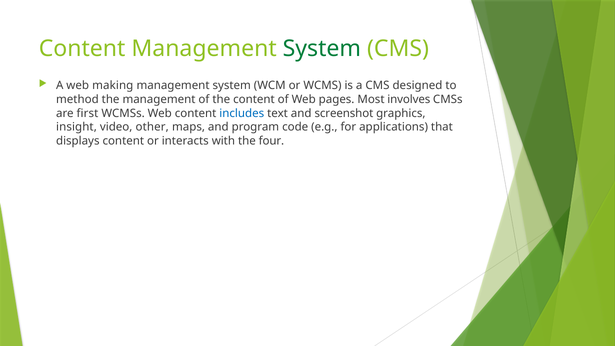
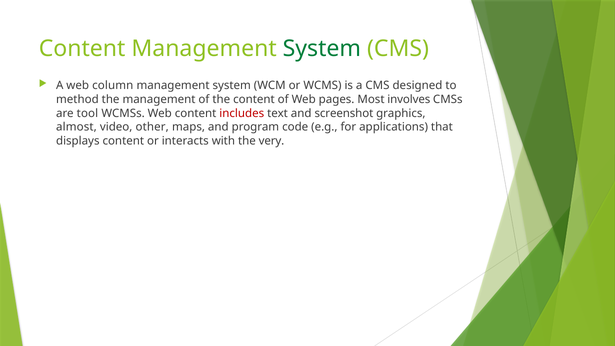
making: making -> column
first: first -> tool
includes colour: blue -> red
insight: insight -> almost
four: four -> very
